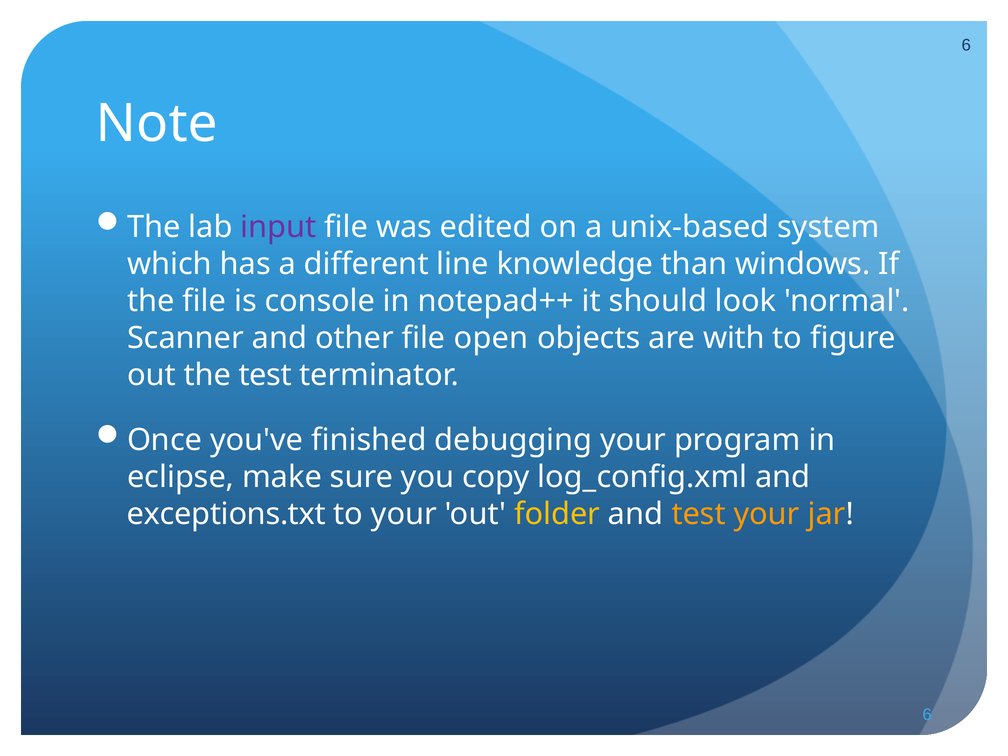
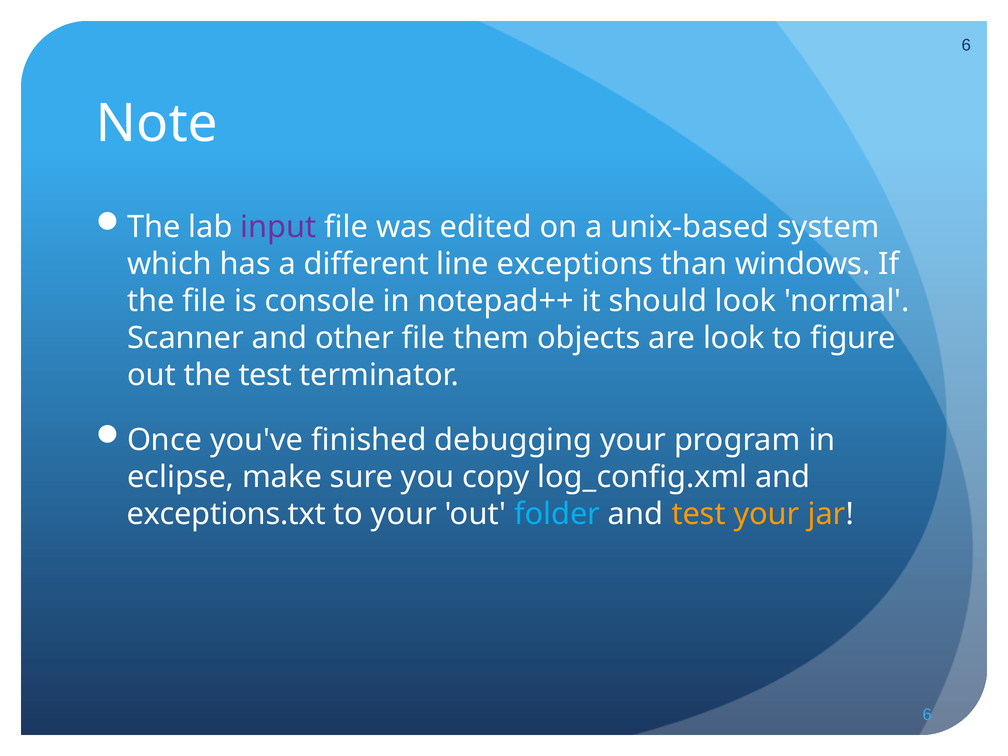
knowledge: knowledge -> exceptions
open: open -> them
are with: with -> look
folder colour: yellow -> light blue
